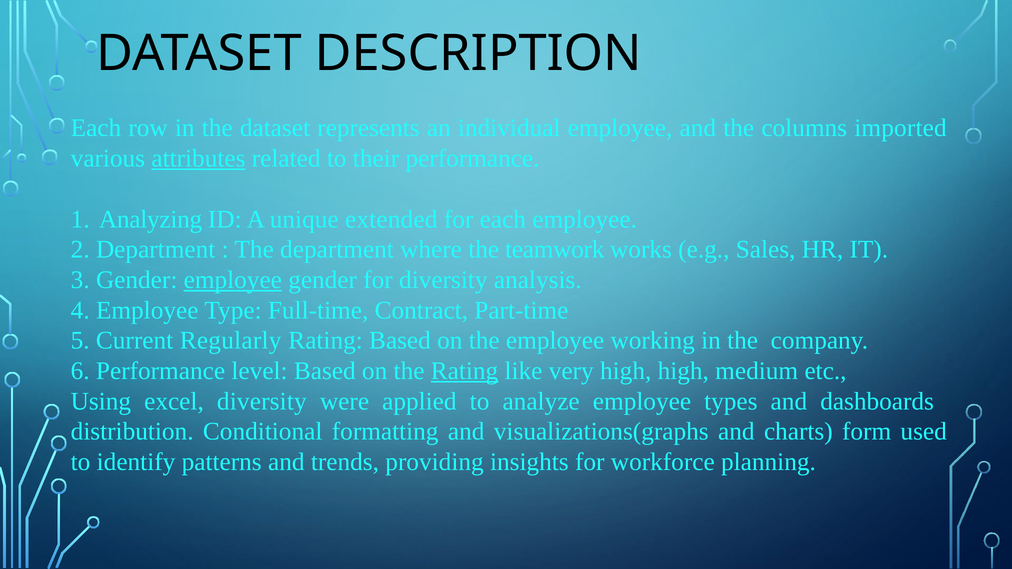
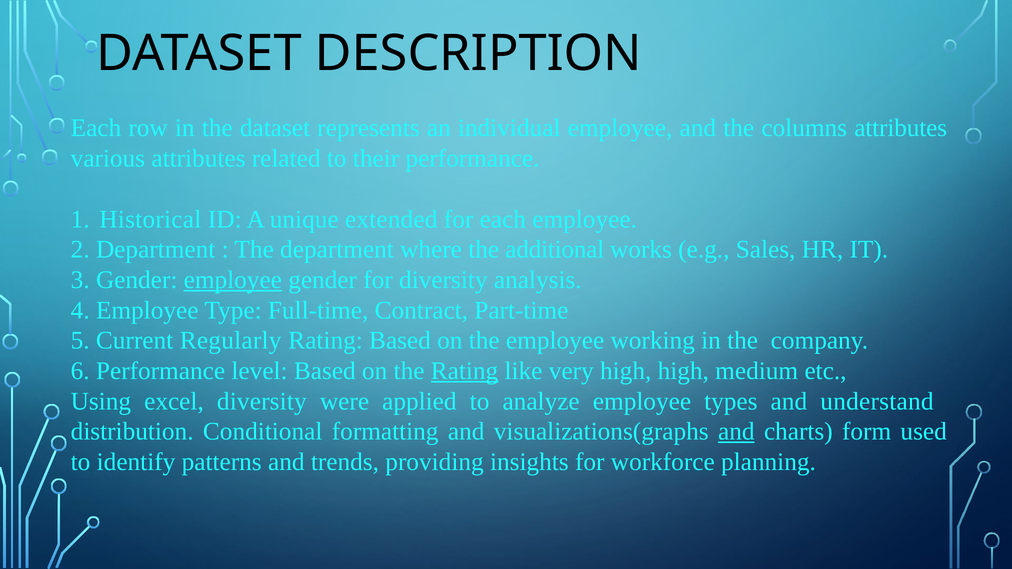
columns imported: imported -> attributes
attributes at (198, 159) underline: present -> none
Analyzing: Analyzing -> Historical
teamwork: teamwork -> additional
dashboards: dashboards -> understand
and at (736, 432) underline: none -> present
